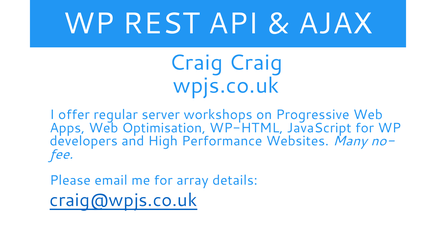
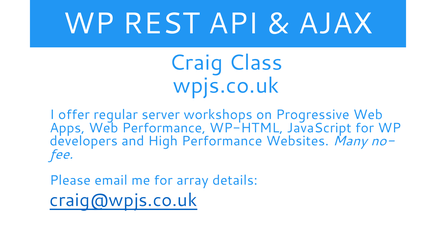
Craig Craig: Craig -> Class
Web Optimisation: Optimisation -> Performance
